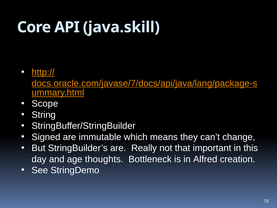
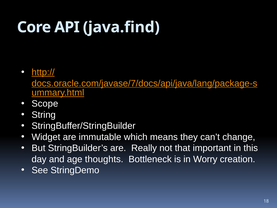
java.skill: java.skill -> java.find
Signed: Signed -> Widget
Alfred: Alfred -> Worry
